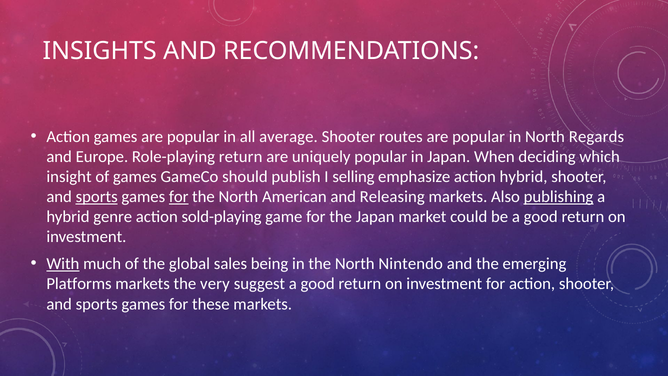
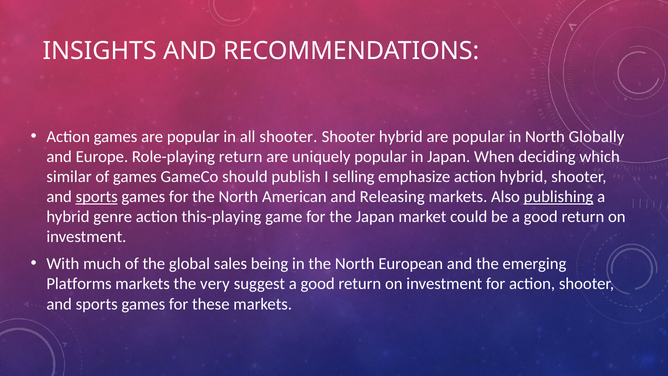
all average: average -> shooter
Shooter routes: routes -> hybrid
Regards: Regards -> Globally
insight: insight -> similar
for at (179, 197) underline: present -> none
sold-playing: sold-playing -> this-playing
With underline: present -> none
Nintendo: Nintendo -> European
